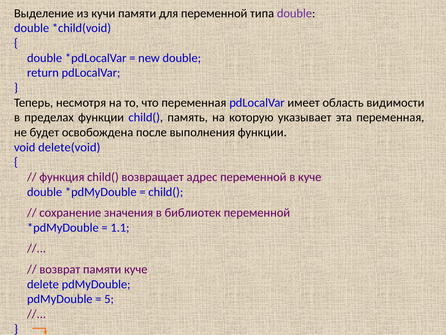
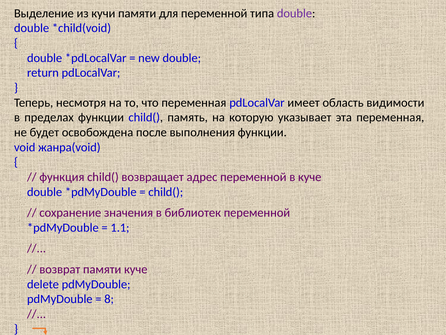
delete(void: delete(void -> жанра(void
5: 5 -> 8
